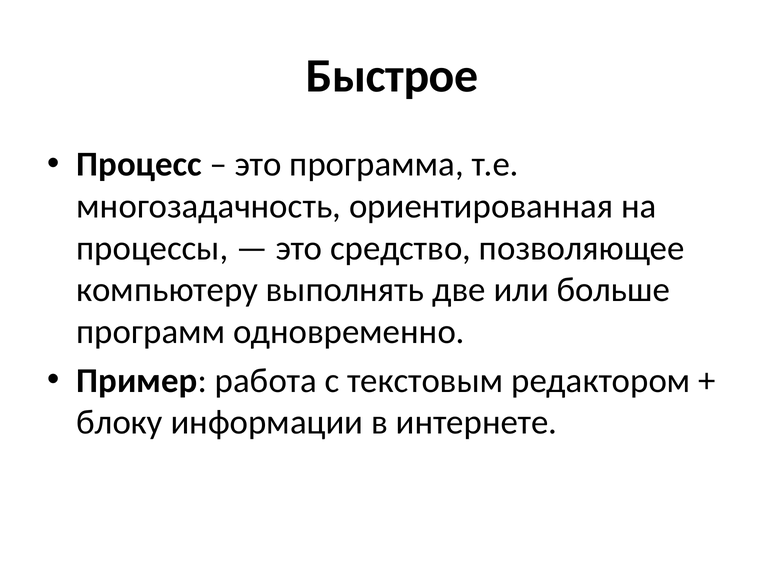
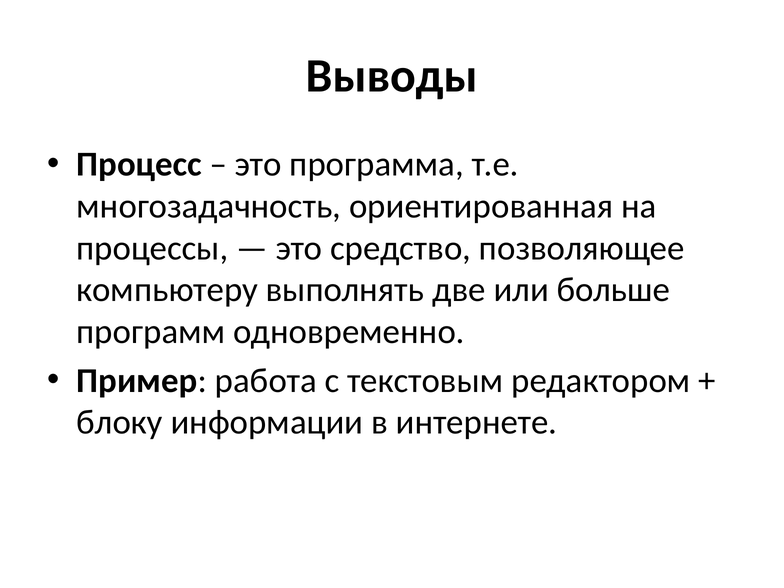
Быстрое: Быстрое -> Выводы
